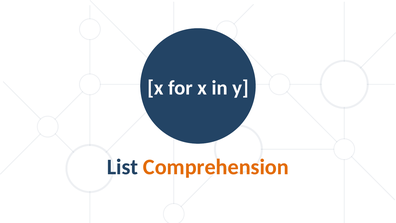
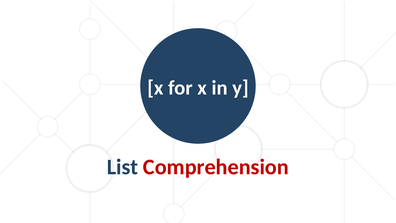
Comprehension colour: orange -> red
